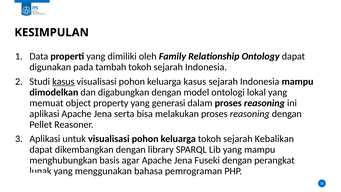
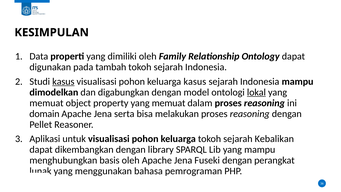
lokal underline: none -> present
property yang generasi: generasi -> memuat
aplikasi at (44, 114): aplikasi -> domain
basis agar: agar -> oleh
